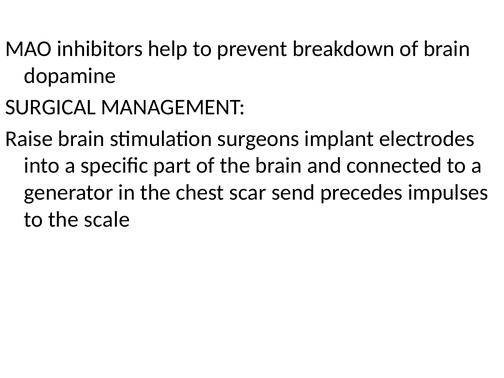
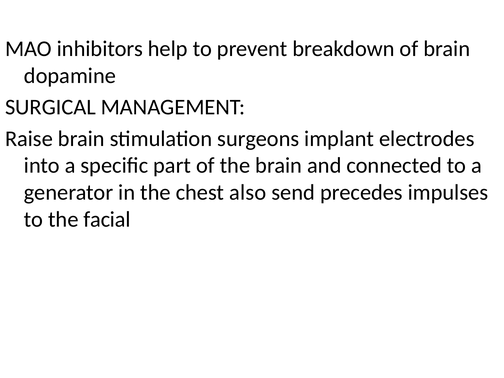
scar: scar -> also
scale: scale -> facial
